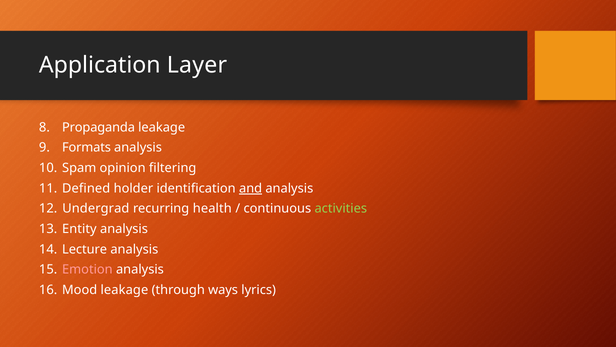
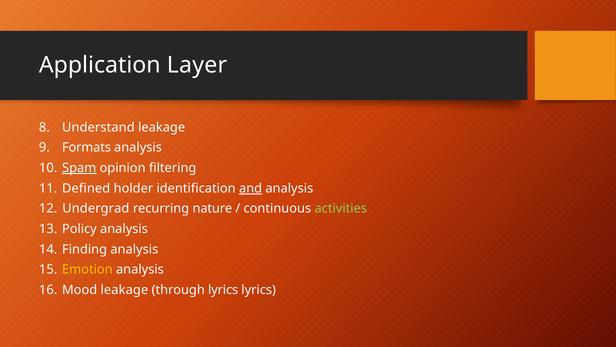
Propaganda: Propaganda -> Understand
Spam underline: none -> present
health: health -> nature
Entity: Entity -> Policy
Lecture: Lecture -> Finding
Emotion colour: pink -> yellow
through ways: ways -> lyrics
